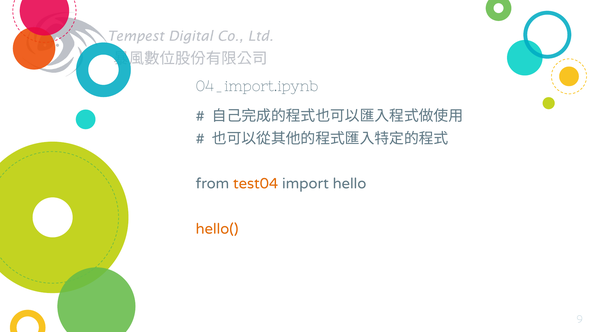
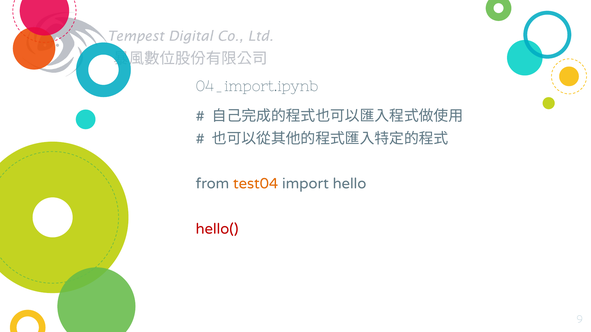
hello( colour: orange -> red
